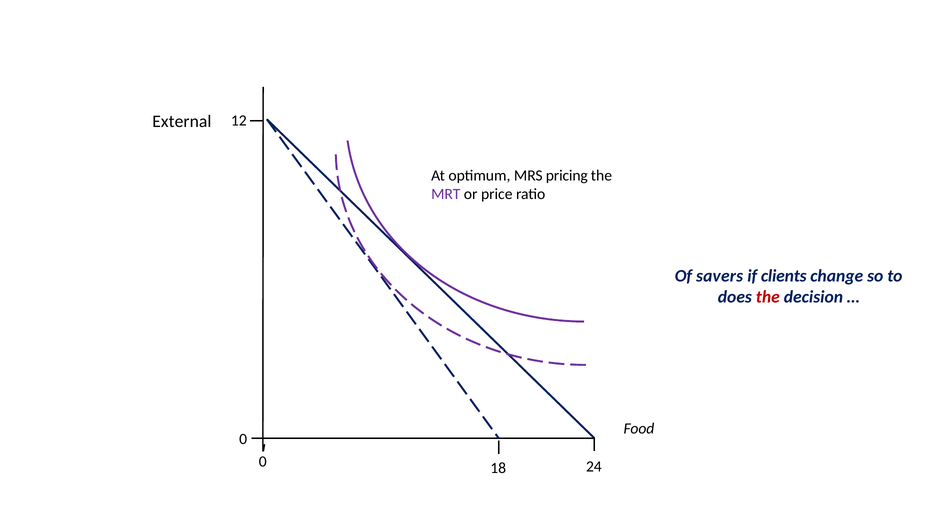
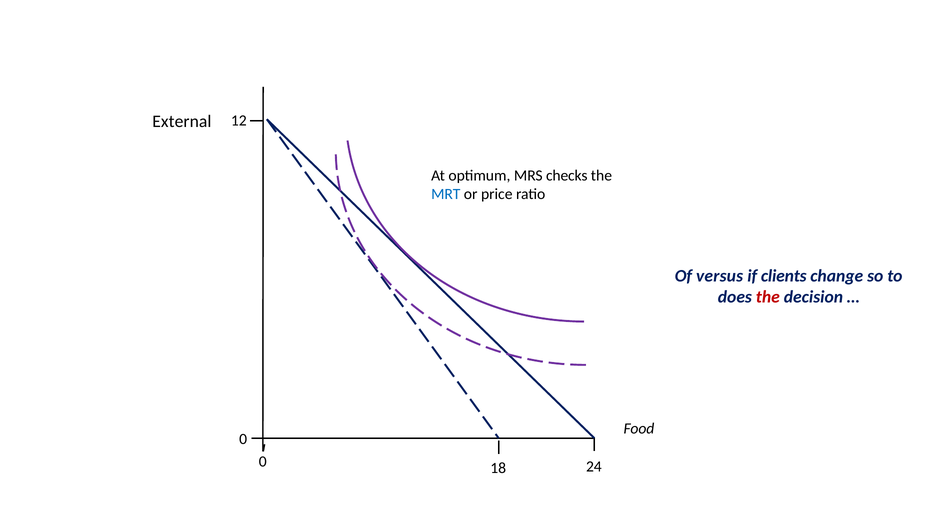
pricing: pricing -> checks
MRT colour: purple -> blue
savers: savers -> versus
